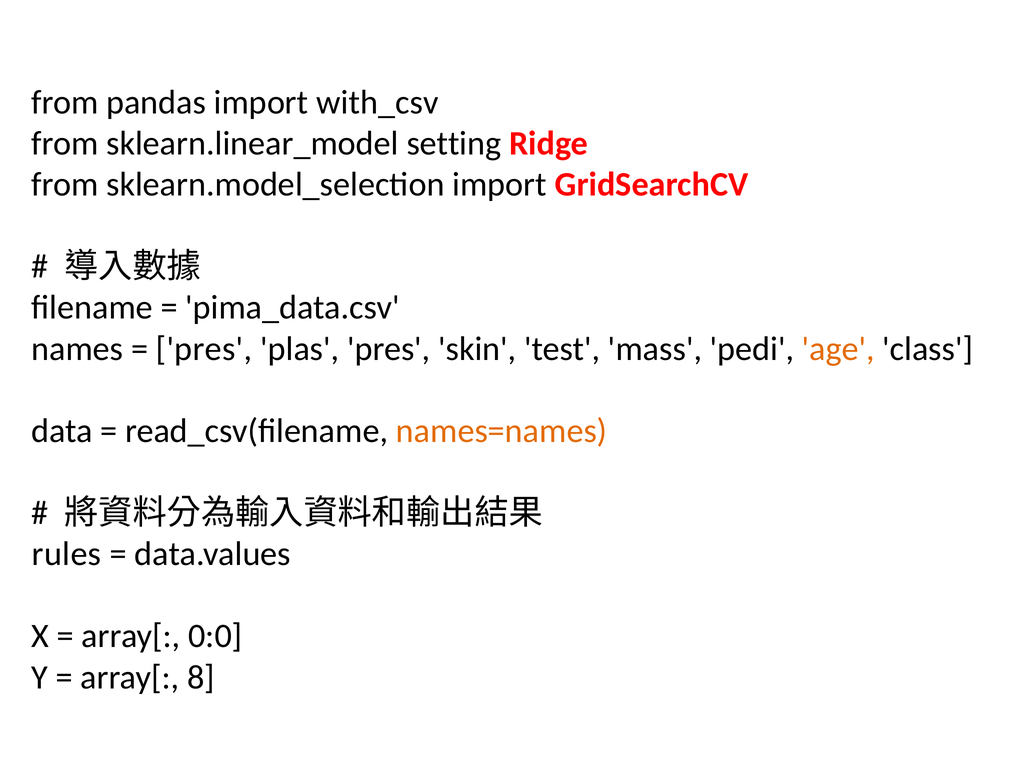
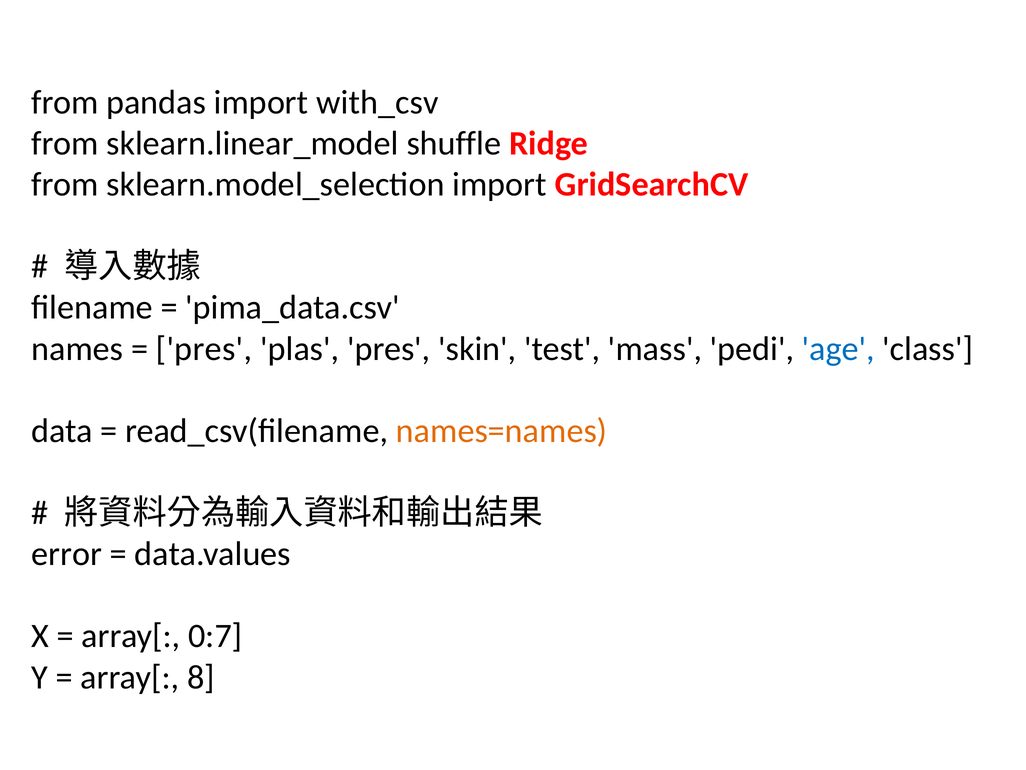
setting: setting -> shuffle
age colour: orange -> blue
rules: rules -> error
0:0: 0:0 -> 0:7
